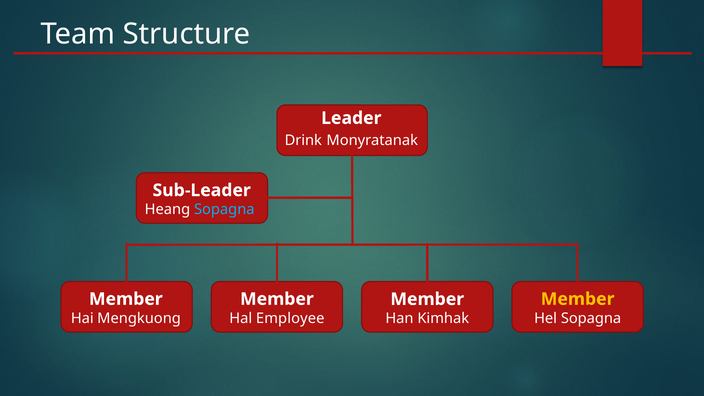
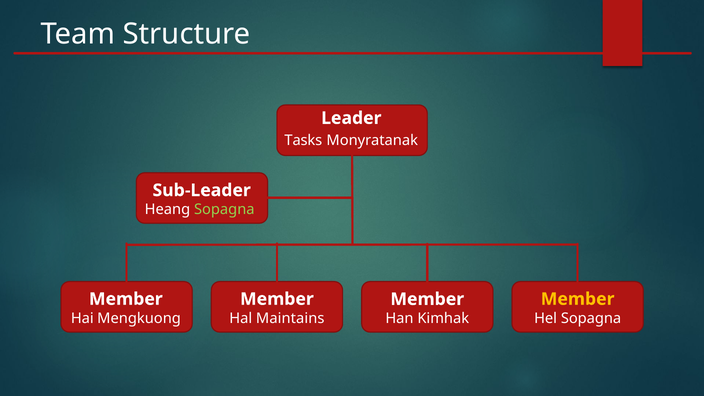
Drink: Drink -> Tasks
Sopagna at (224, 209) colour: light blue -> light green
Employee: Employee -> Maintains
